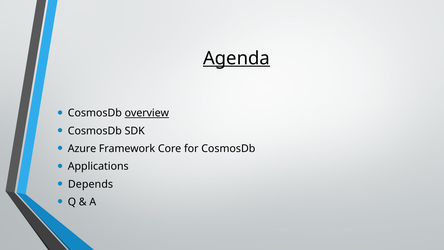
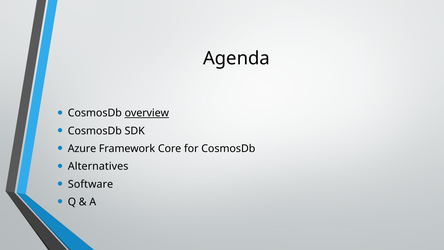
Agenda underline: present -> none
Applications: Applications -> Alternatives
Depends: Depends -> Software
